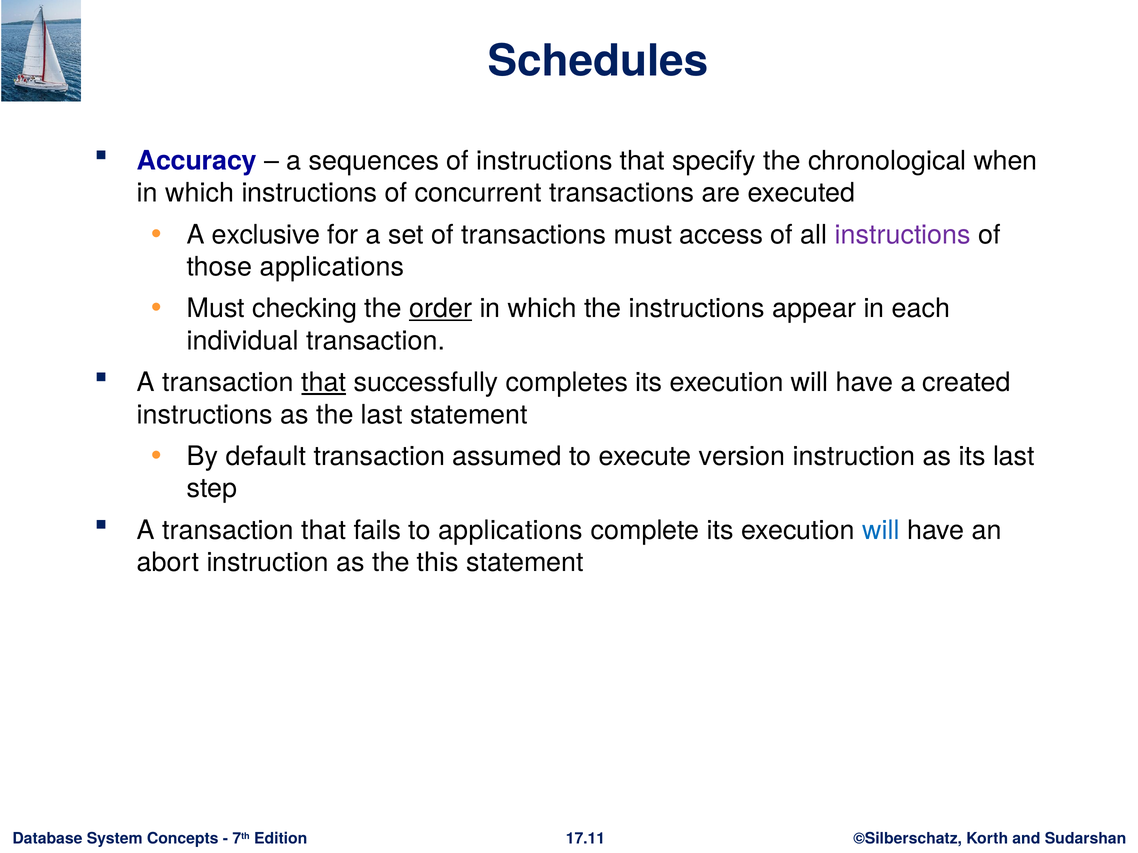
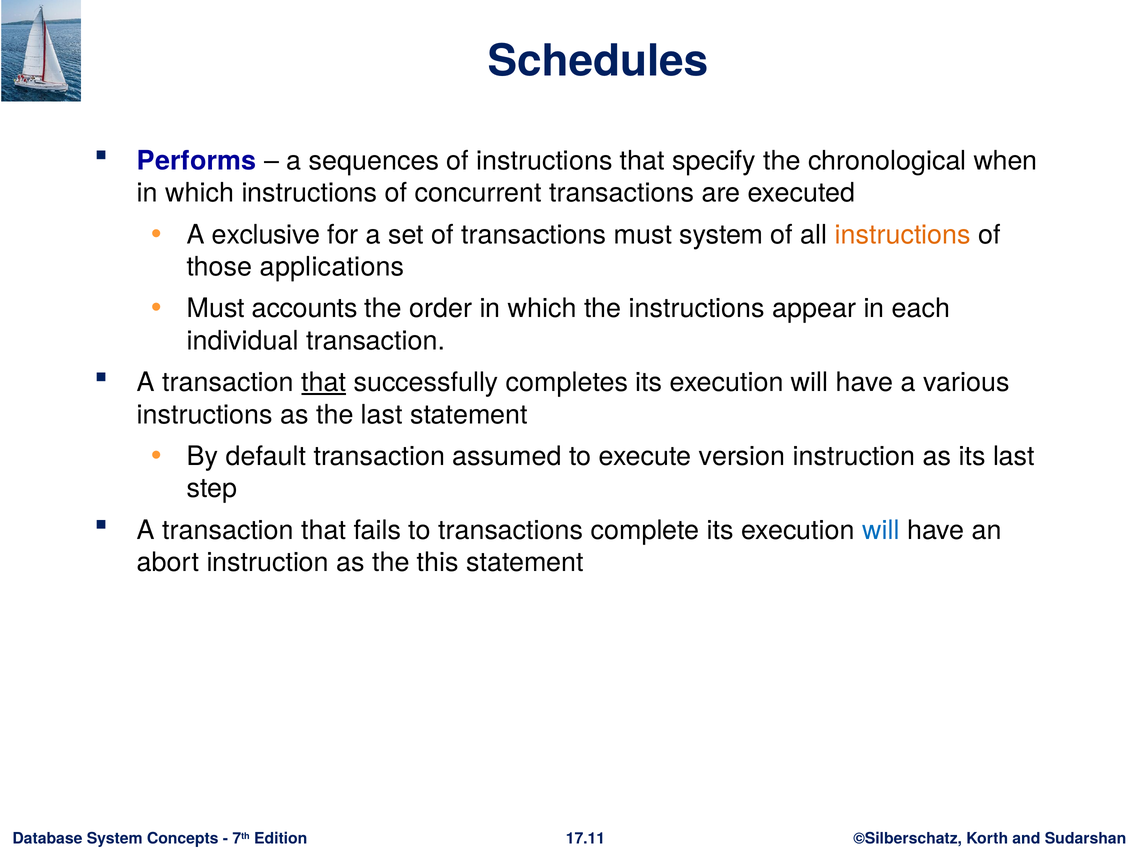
Accuracy: Accuracy -> Performs
must access: access -> system
instructions at (903, 235) colour: purple -> orange
checking: checking -> accounts
order underline: present -> none
created: created -> various
to applications: applications -> transactions
